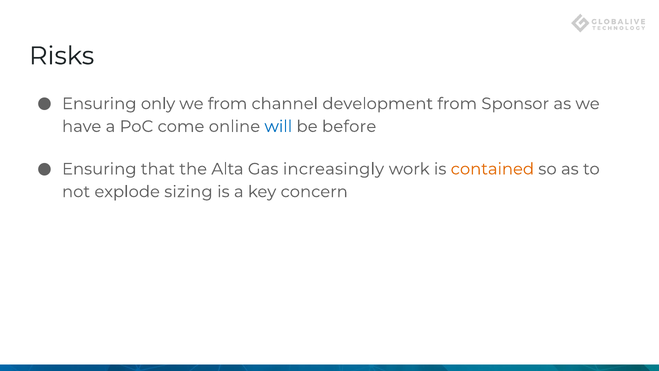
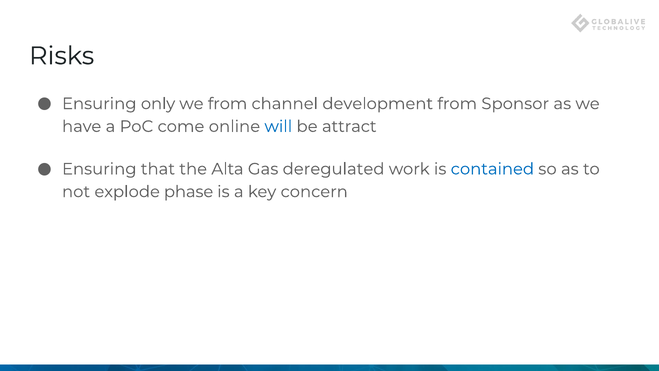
before: before -> attract
increasingly: increasingly -> deregulated
contained colour: orange -> blue
sizing: sizing -> phase
